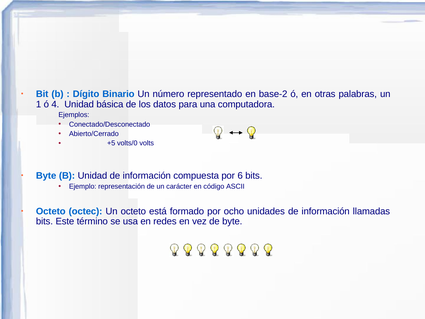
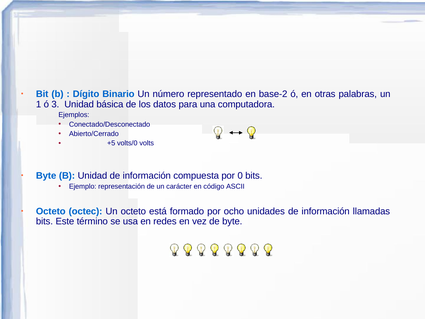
4: 4 -> 3
6: 6 -> 0
